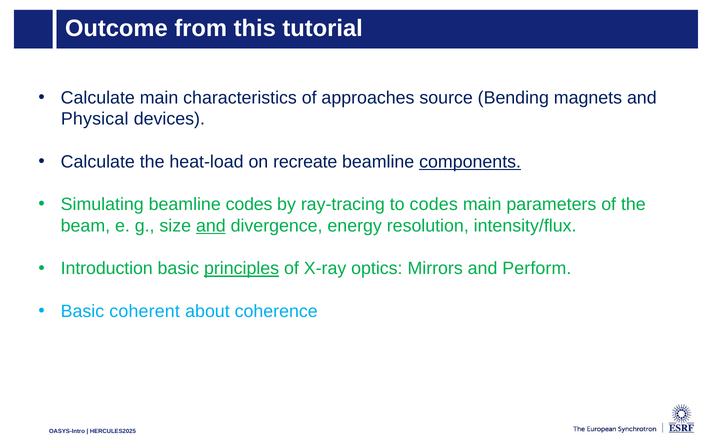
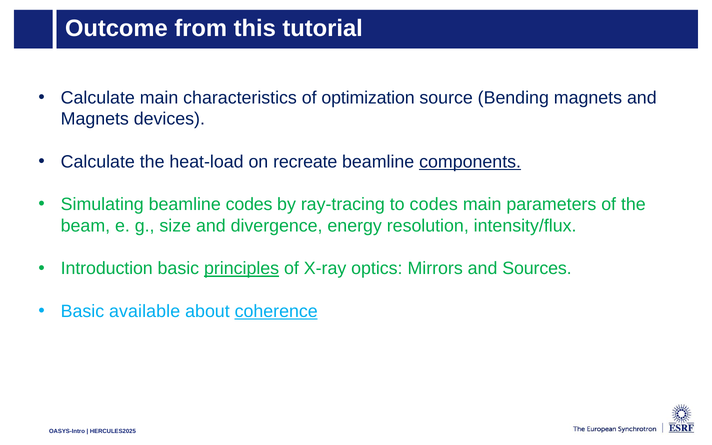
approaches: approaches -> optimization
Physical at (95, 119): Physical -> Magnets
and at (211, 226) underline: present -> none
Perform: Perform -> Sources
coherent: coherent -> available
coherence underline: none -> present
